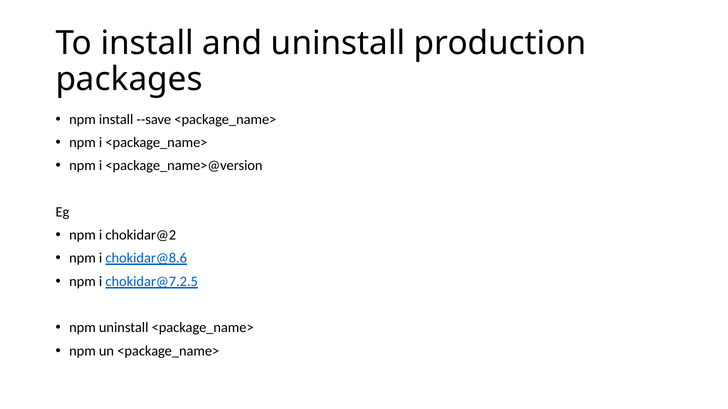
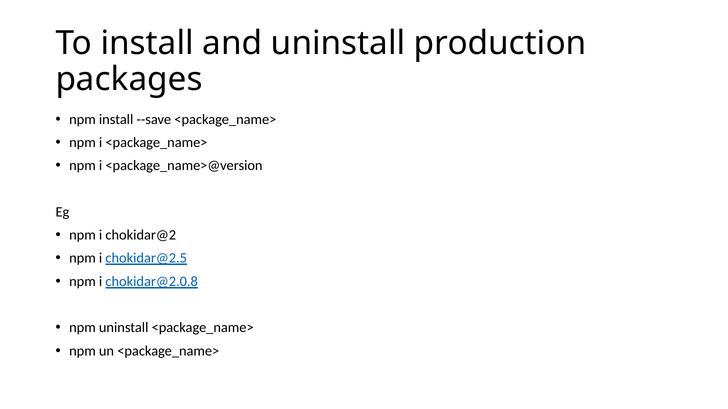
chokidar@8.6: chokidar@8.6 -> chokidar@2.5
chokidar@7.2.5: chokidar@7.2.5 -> chokidar@2.0.8
